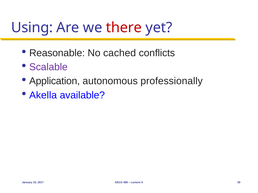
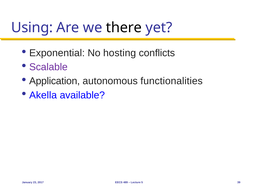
there colour: red -> black
Reasonable: Reasonable -> Exponential
cached: cached -> hosting
professionally: professionally -> functionalities
